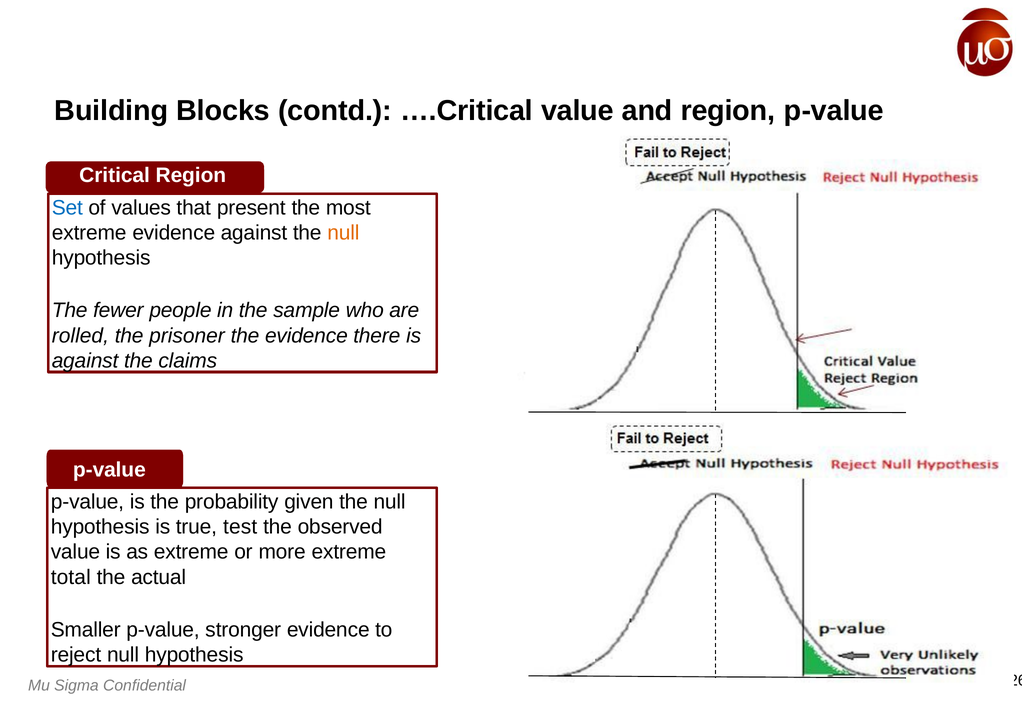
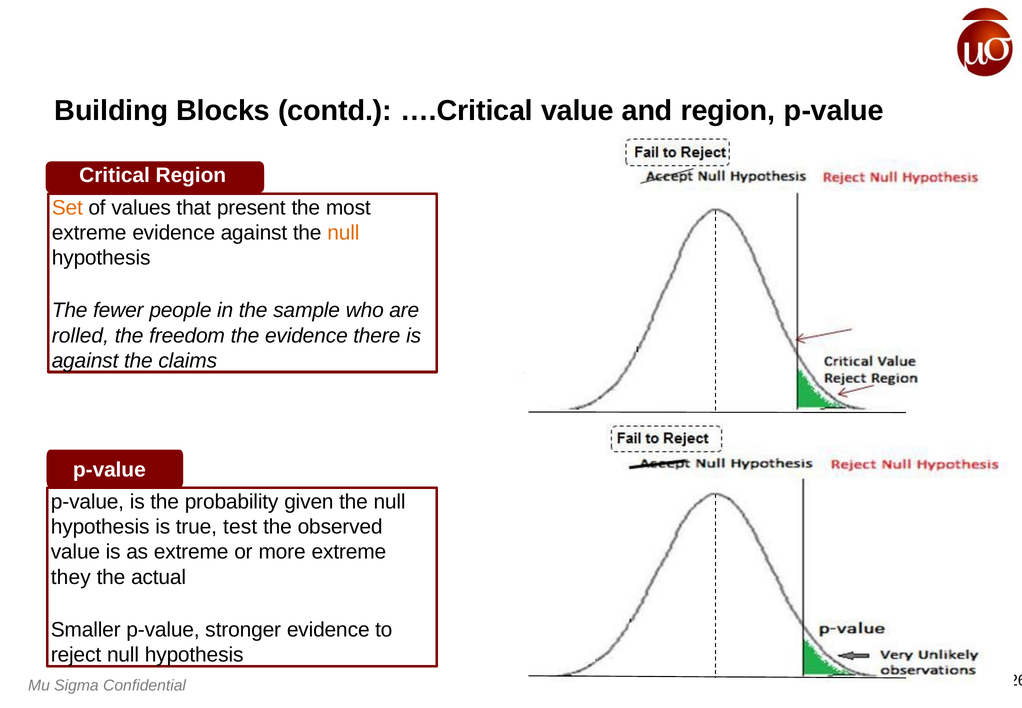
Set colour: blue -> orange
prisoner: prisoner -> freedom
total: total -> they
